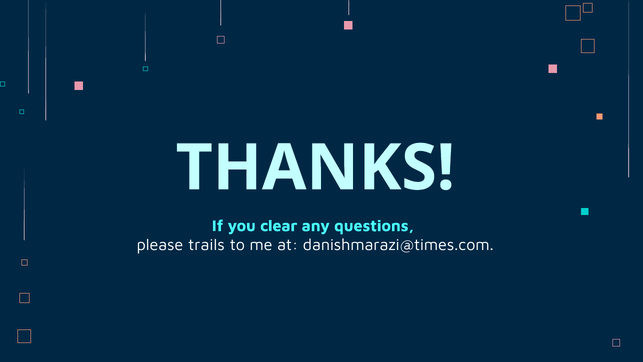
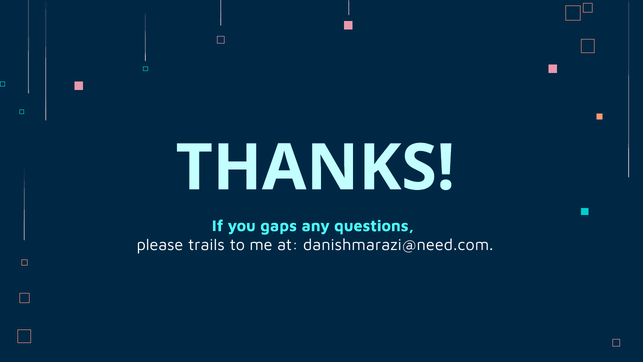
clear: clear -> gaps
danishmarazi@times.com: danishmarazi@times.com -> danishmarazi@need.com
